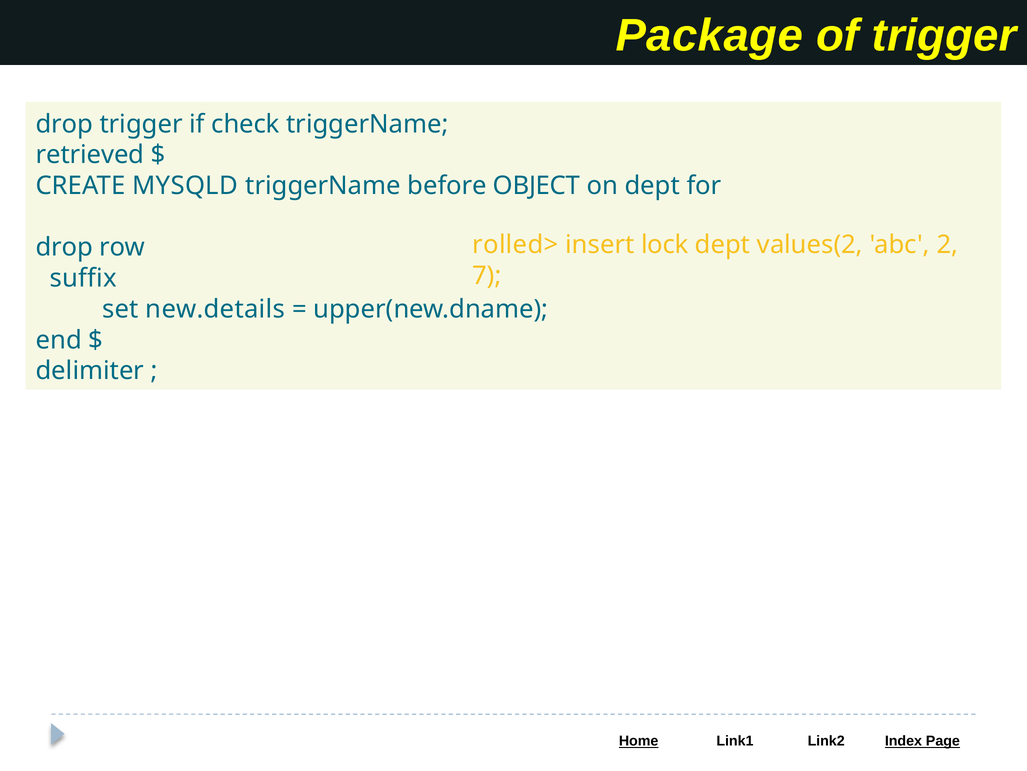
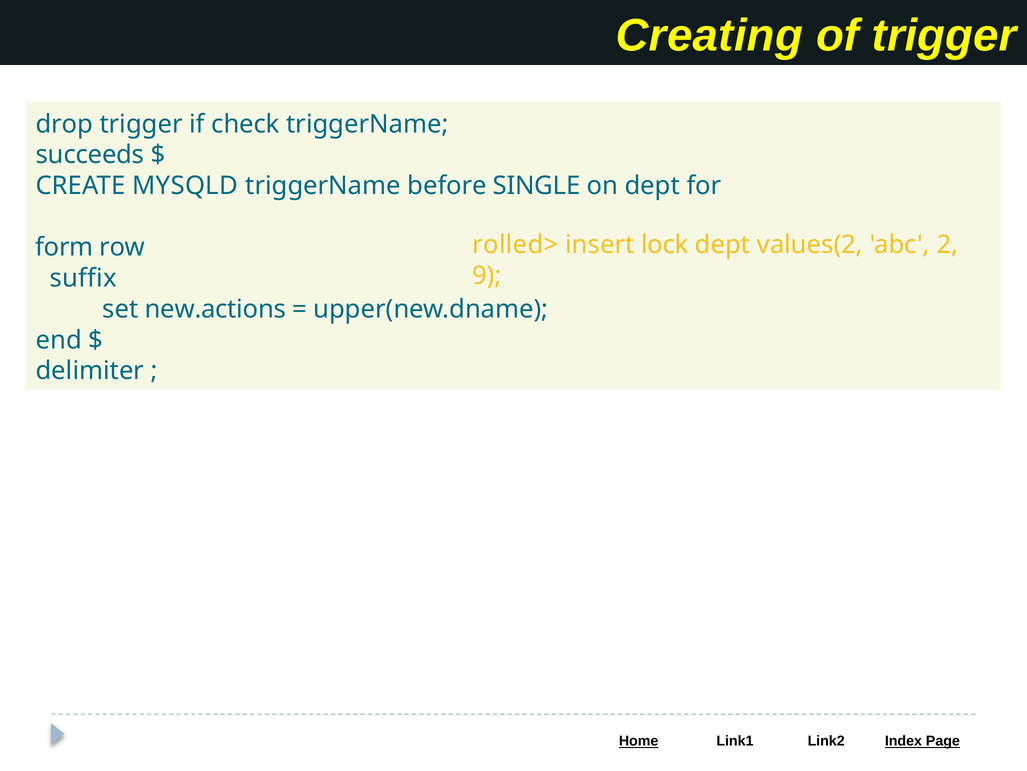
Package: Package -> Creating
retrieved: retrieved -> succeeds
OBJECT: OBJECT -> SINGLE
drop at (64, 247): drop -> form
7: 7 -> 9
new.details: new.details -> new.actions
